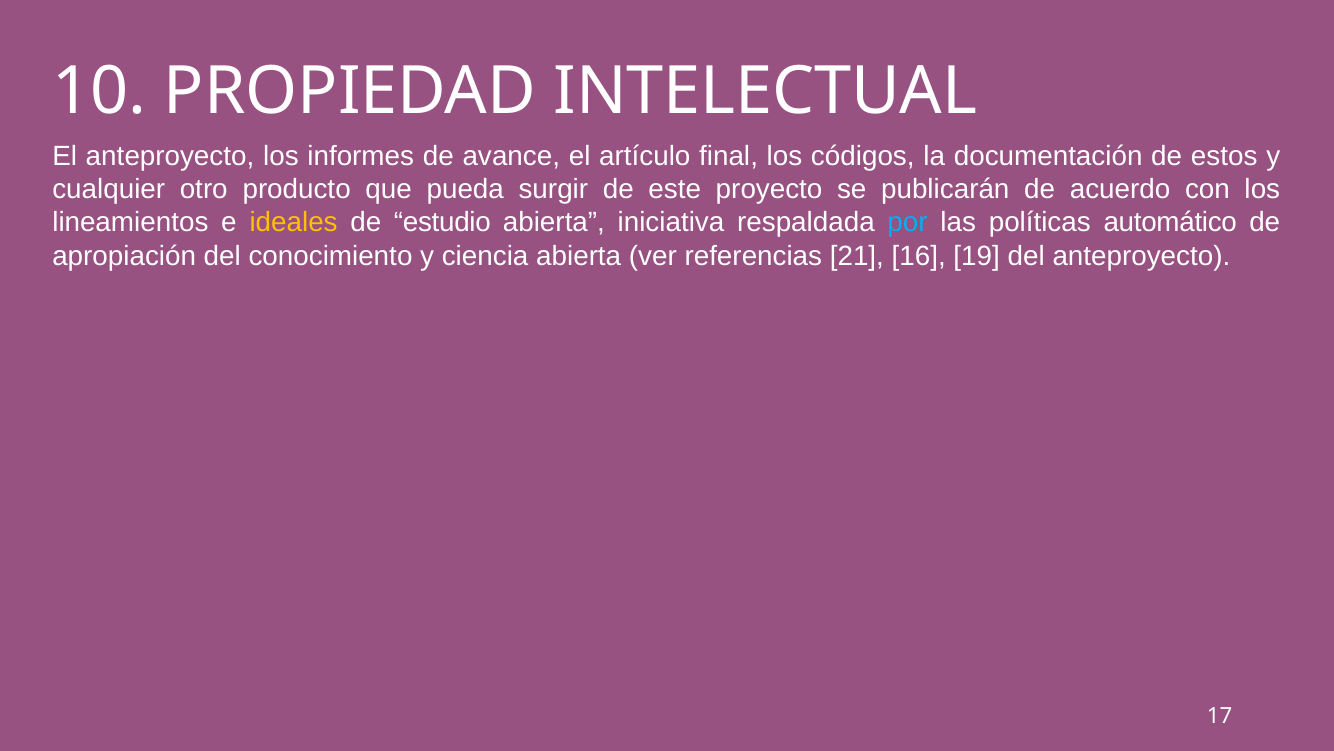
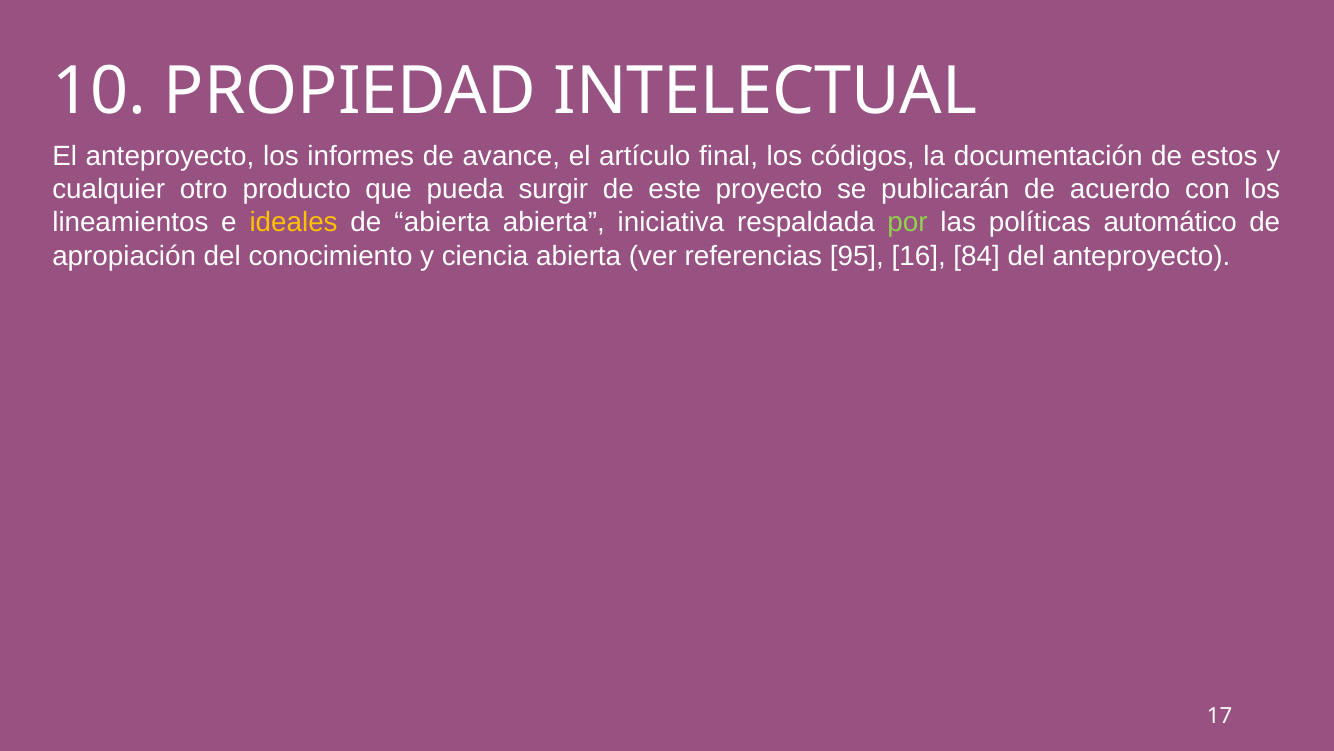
de estudio: estudio -> abierta
por colour: light blue -> light green
21: 21 -> 95
19: 19 -> 84
